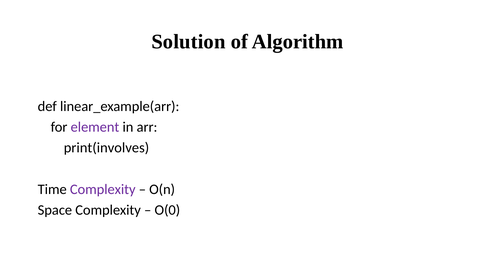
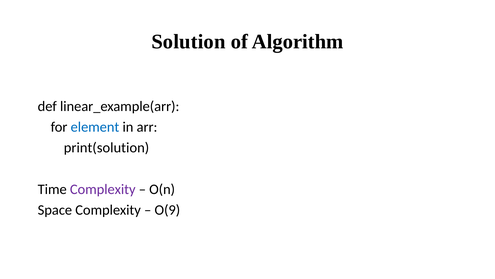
element colour: purple -> blue
print(involves: print(involves -> print(solution
O(0: O(0 -> O(9
